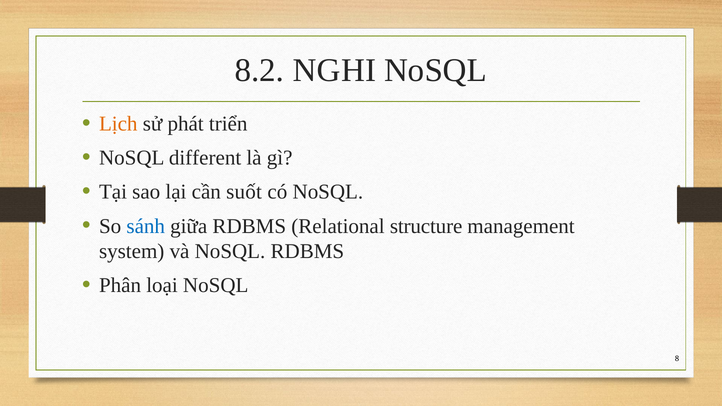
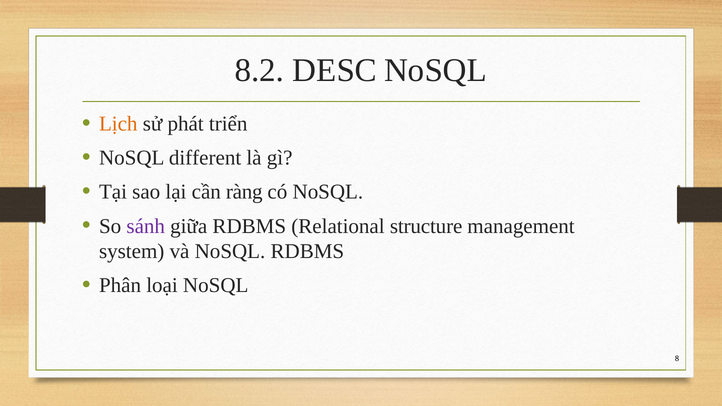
NGHI: NGHI -> DESC
suốt: suốt -> ràng
sánh colour: blue -> purple
